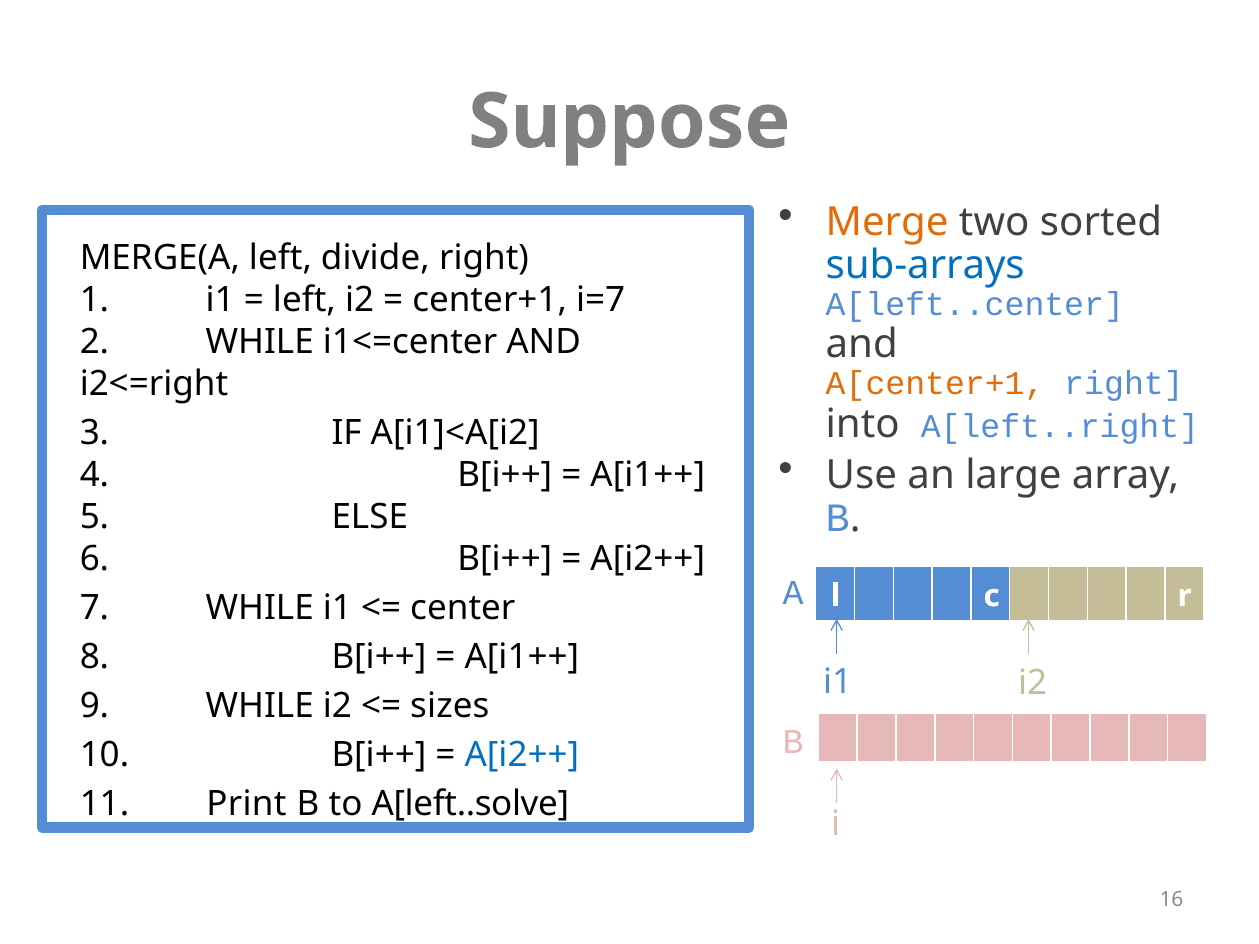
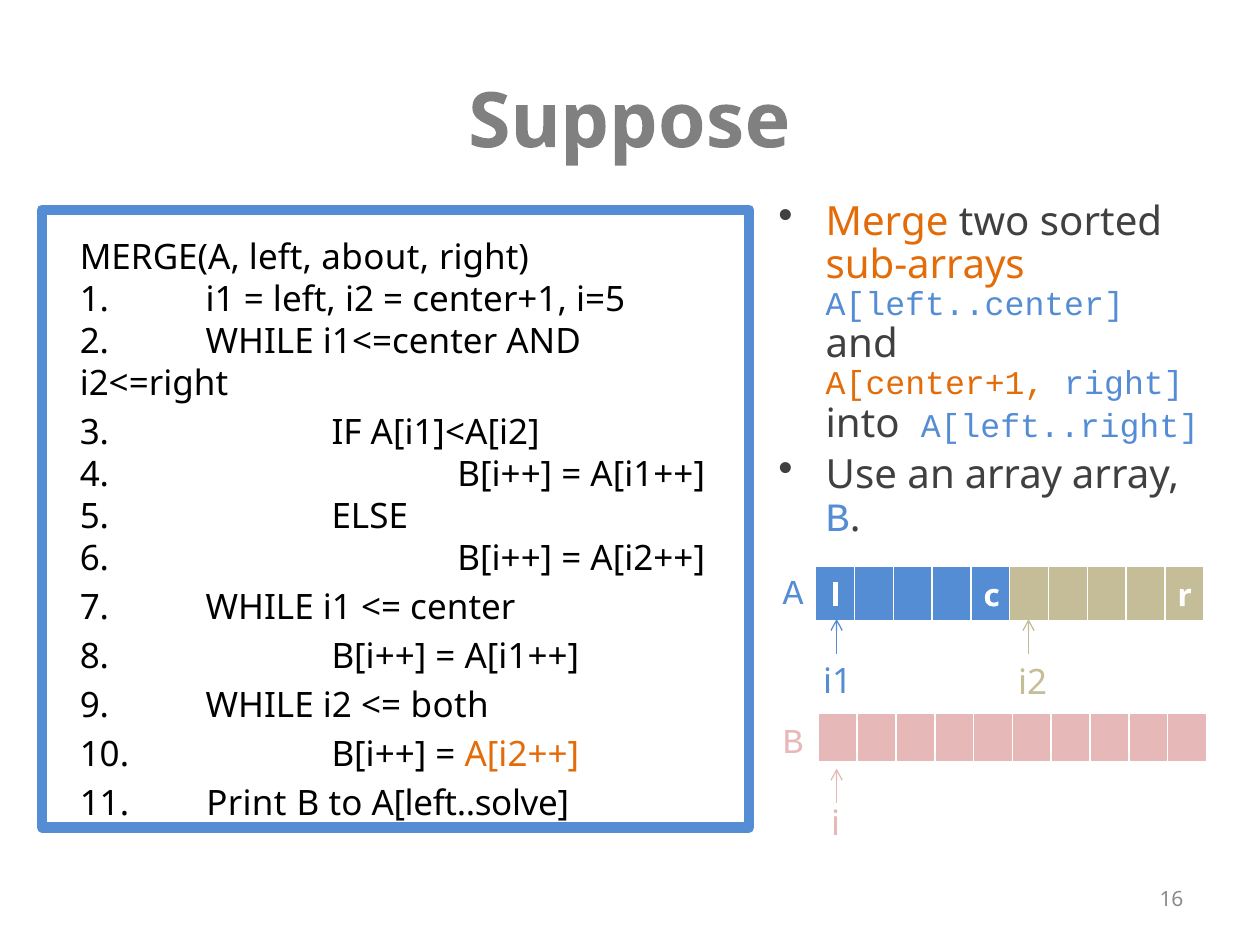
divide: divide -> about
sub-arrays colour: blue -> orange
i=7: i=7 -> i=5
an large: large -> array
sizes: sizes -> both
A[i2++ at (522, 755) colour: blue -> orange
